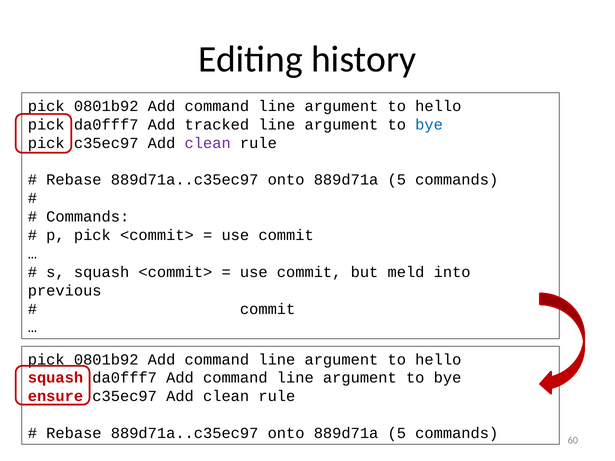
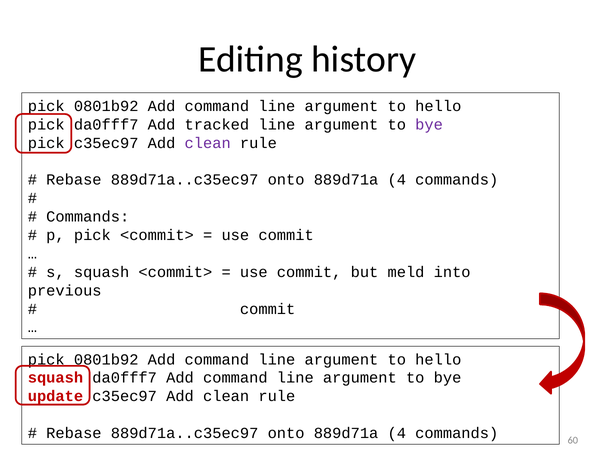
bye at (429, 125) colour: blue -> purple
5 at (397, 180): 5 -> 4
ensure: ensure -> update
5 at (397, 433): 5 -> 4
